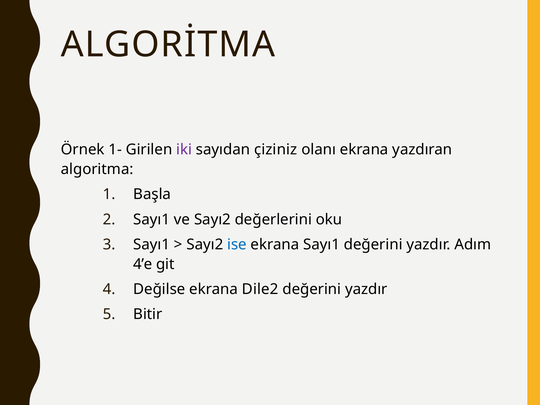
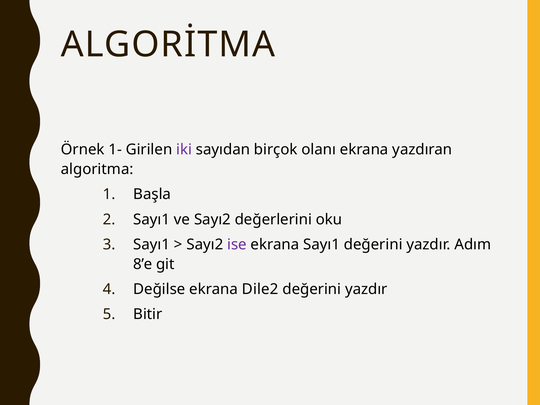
çiziniz: çiziniz -> birçok
ise colour: blue -> purple
4’e: 4’e -> 8’e
